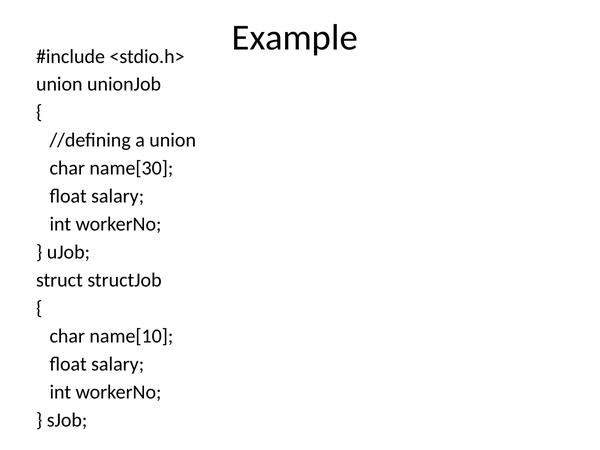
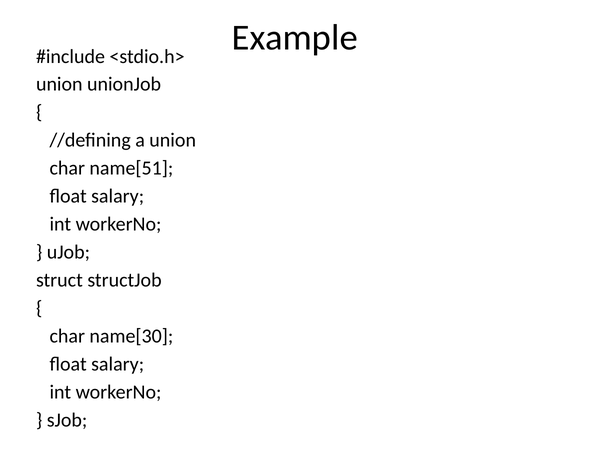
name[30: name[30 -> name[51
name[10: name[10 -> name[30
